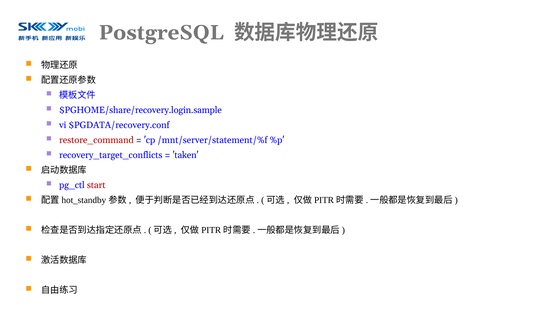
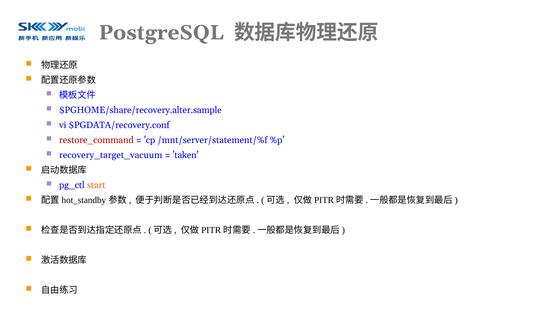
$PGHOME/share/recovery.login.sample: $PGHOME/share/recovery.login.sample -> $PGHOME/share/recovery.alter.sample
recovery_target_conflicts: recovery_target_conflicts -> recovery_target_vacuum
start colour: red -> orange
